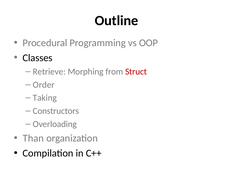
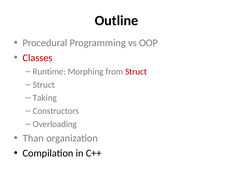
Classes colour: black -> red
Retrieve: Retrieve -> Runtime
Order at (44, 85): Order -> Struct
